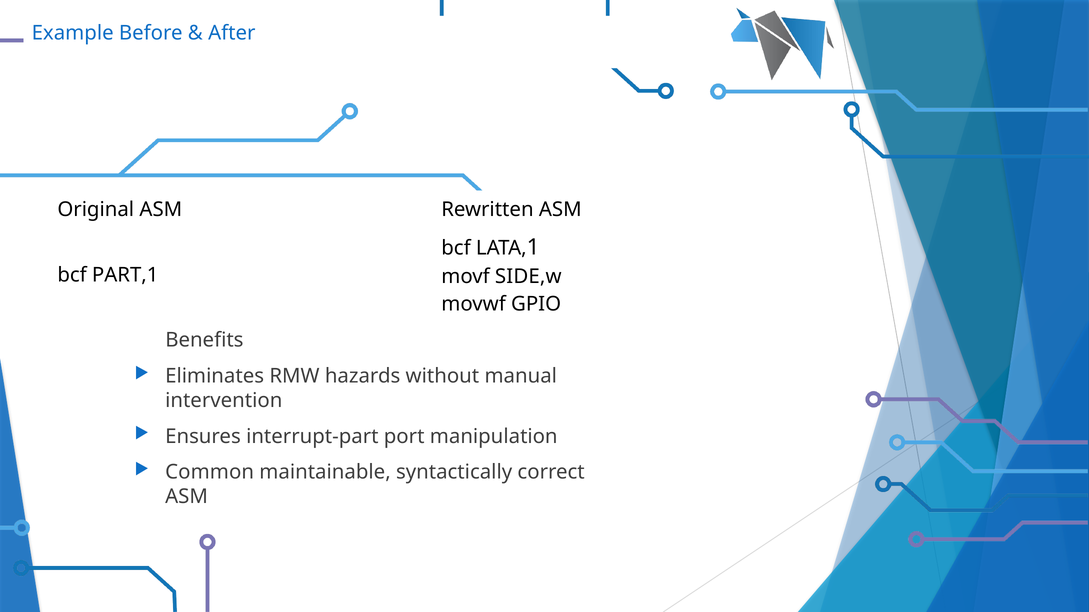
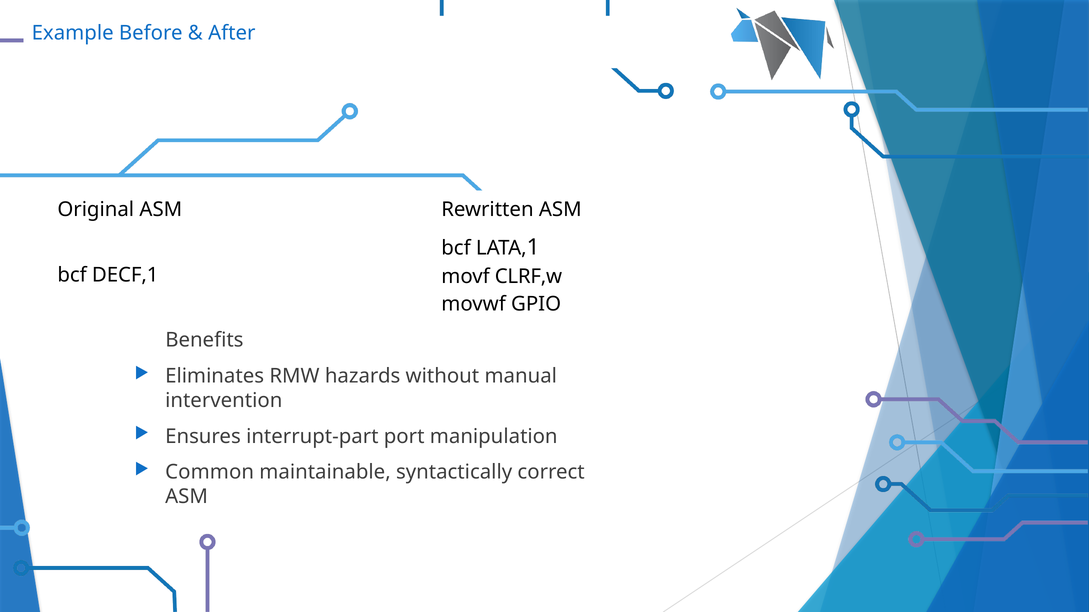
PART,1: PART,1 -> DECF,1
SIDE,w: SIDE,w -> CLRF,w
